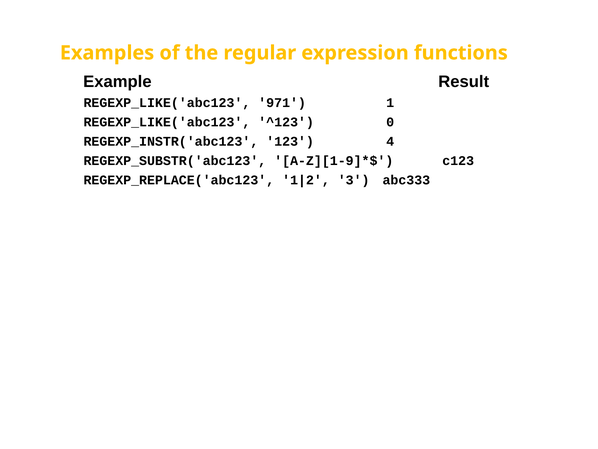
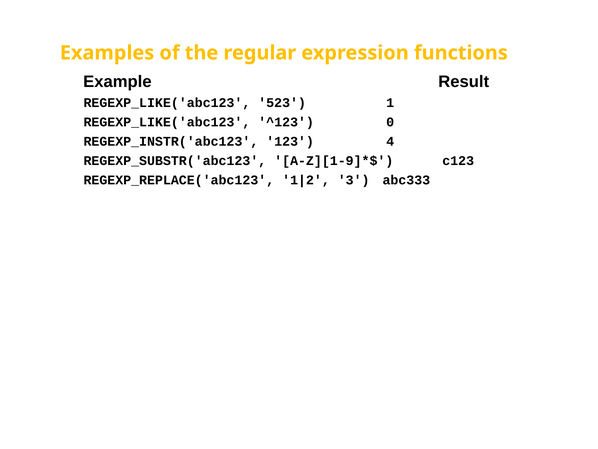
971: 971 -> 523
